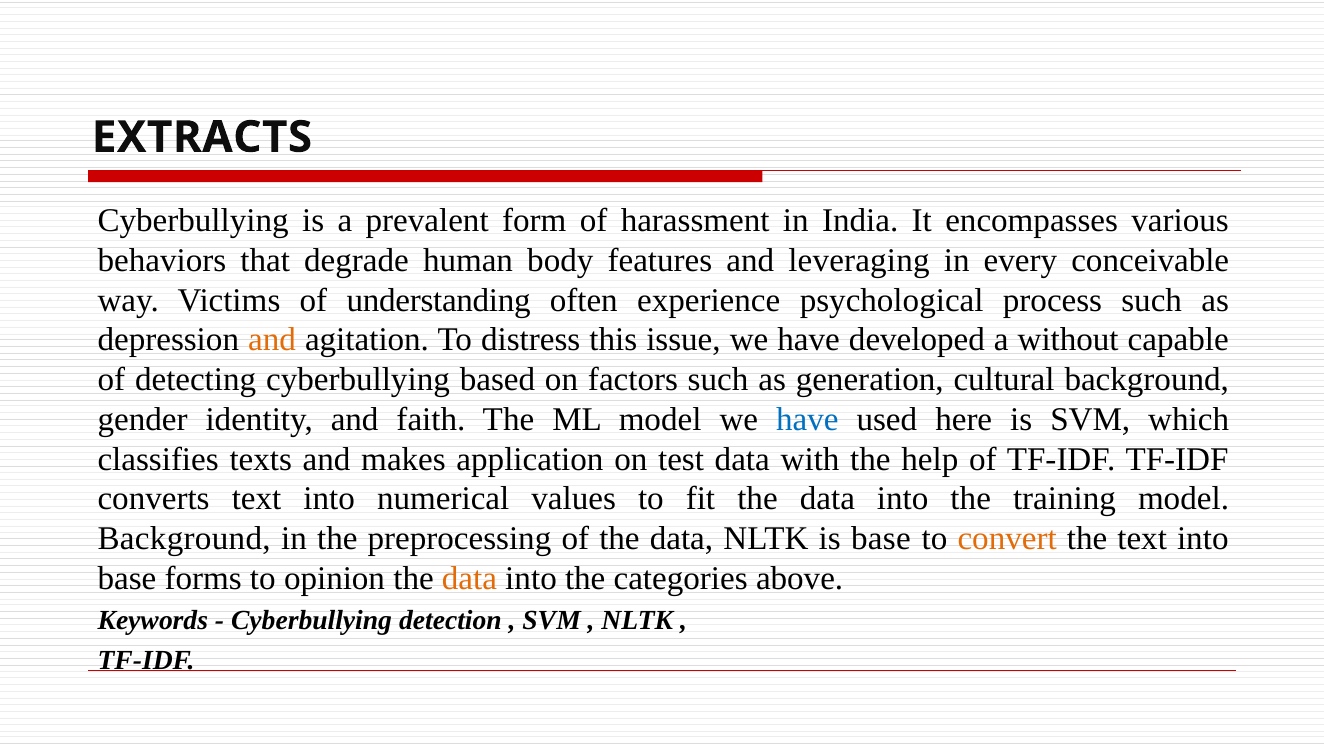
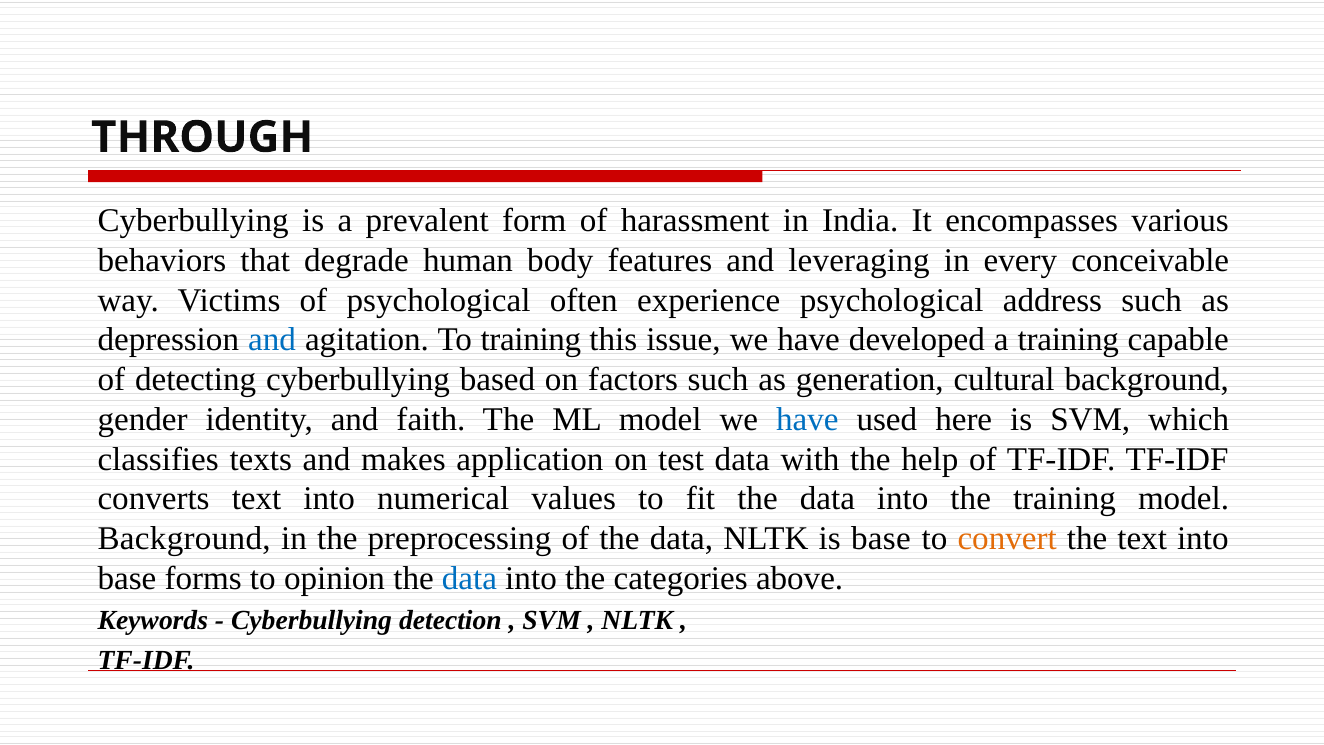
EXTRACTS: EXTRACTS -> THROUGH
of understanding: understanding -> psychological
process: process -> address
and at (272, 340) colour: orange -> blue
To distress: distress -> training
a without: without -> training
data at (469, 578) colour: orange -> blue
